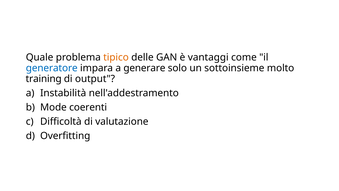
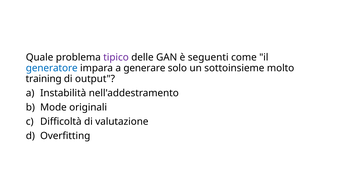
tipico colour: orange -> purple
vantaggi: vantaggi -> seguenti
coerenti: coerenti -> originali
